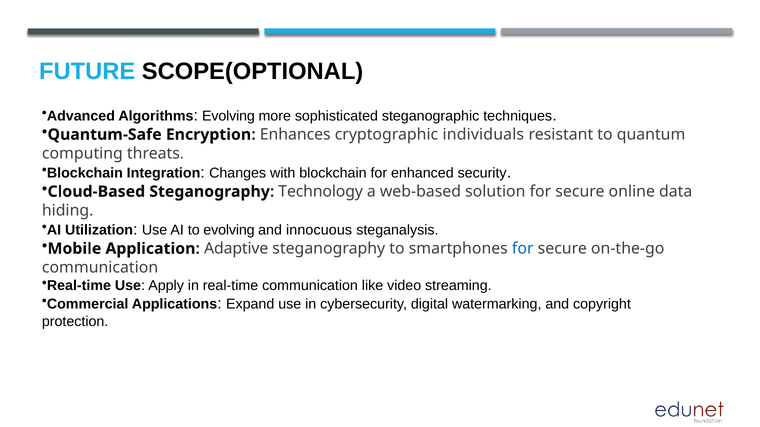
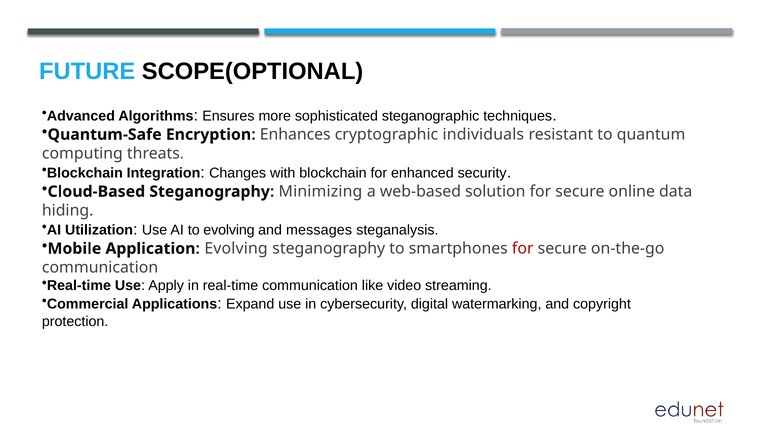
Algorithms Evolving: Evolving -> Ensures
Technology: Technology -> Minimizing
innocuous: innocuous -> messages
Application Adaptive: Adaptive -> Evolving
for at (523, 249) colour: blue -> red
